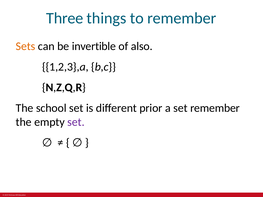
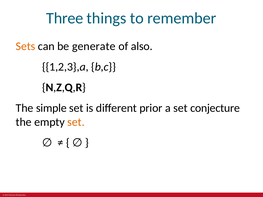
invertible: invertible -> generate
school: school -> simple
set remember: remember -> conjecture
set at (76, 122) colour: purple -> orange
